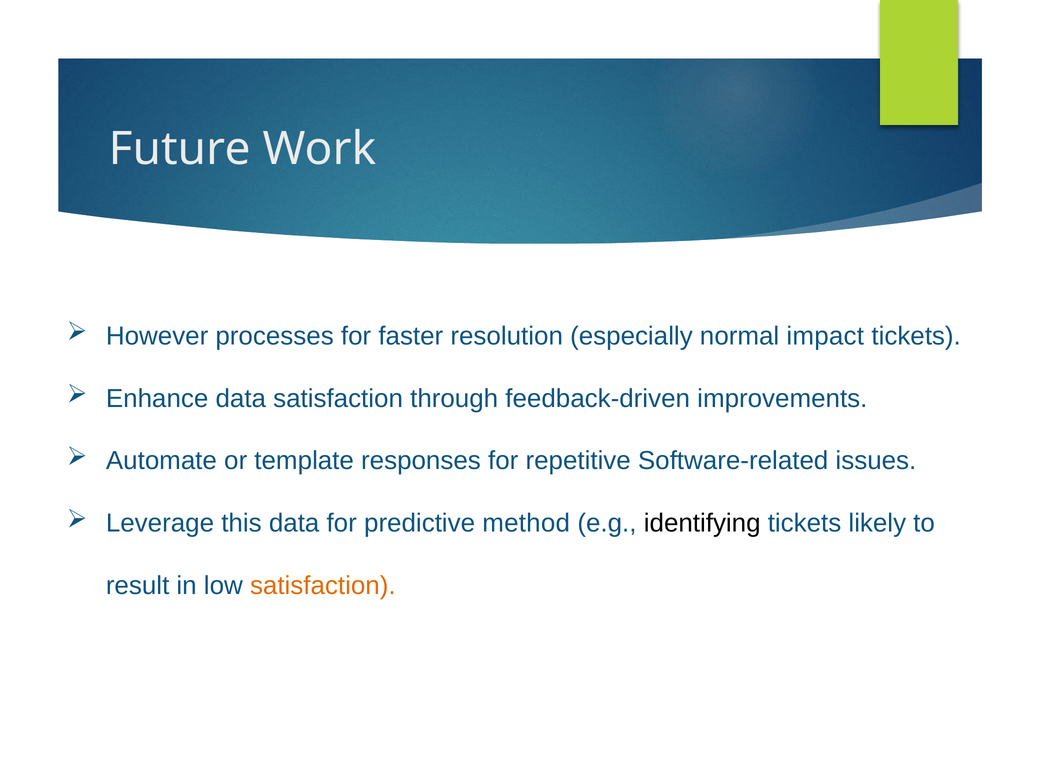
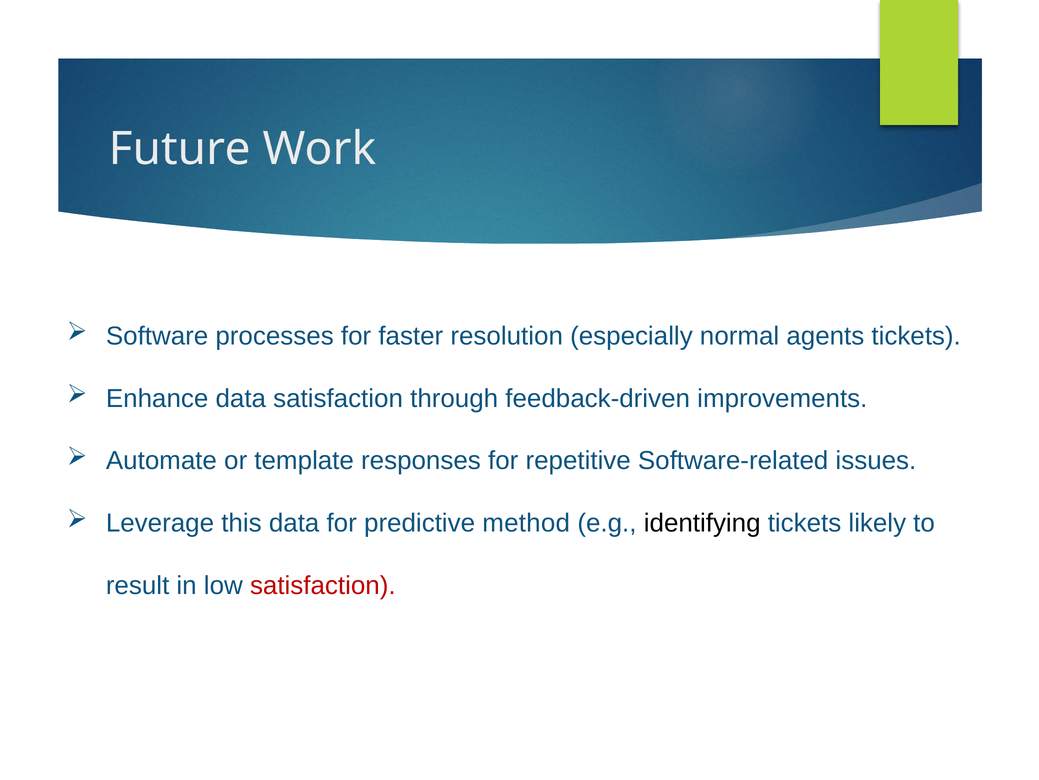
However: However -> Software
impact: impact -> agents
satisfaction at (323, 585) colour: orange -> red
